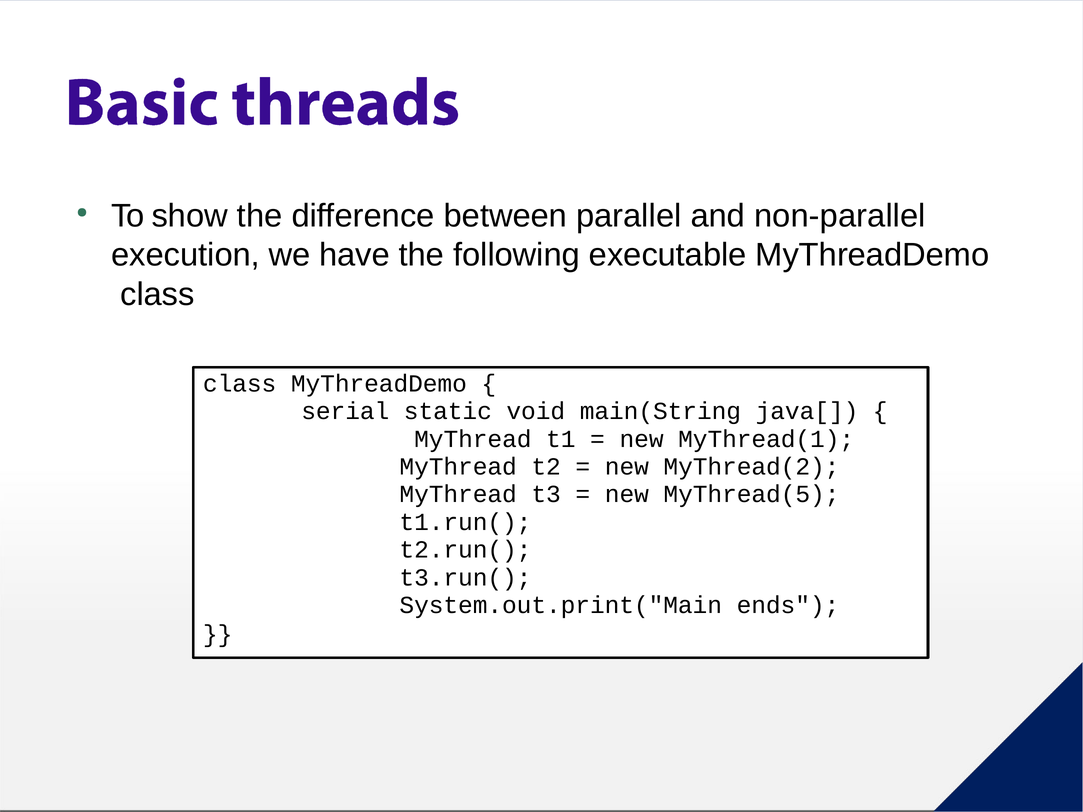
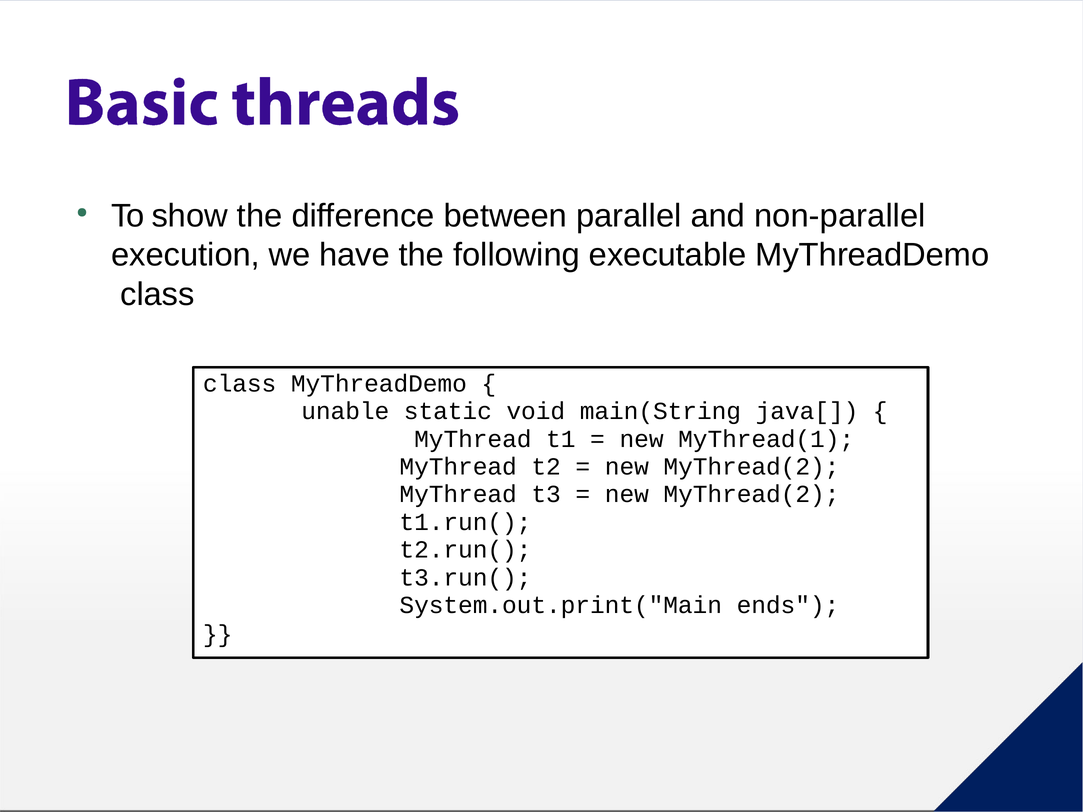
serial: serial -> unable
MyThread(5 at (751, 495): MyThread(5 -> MyThread(2
